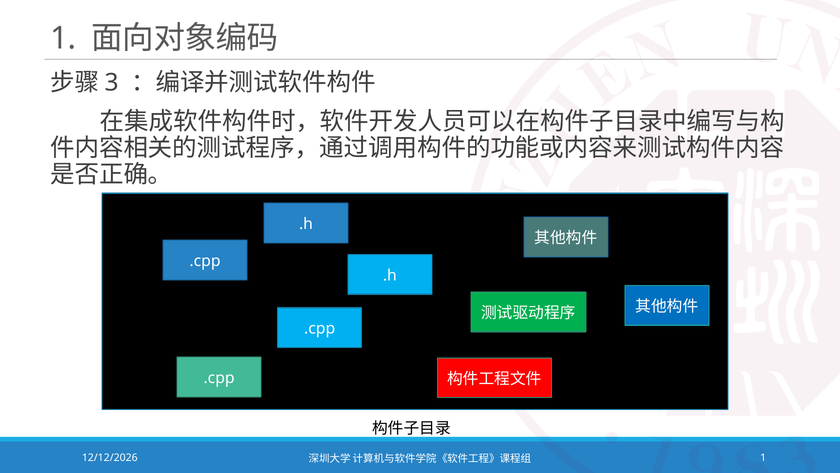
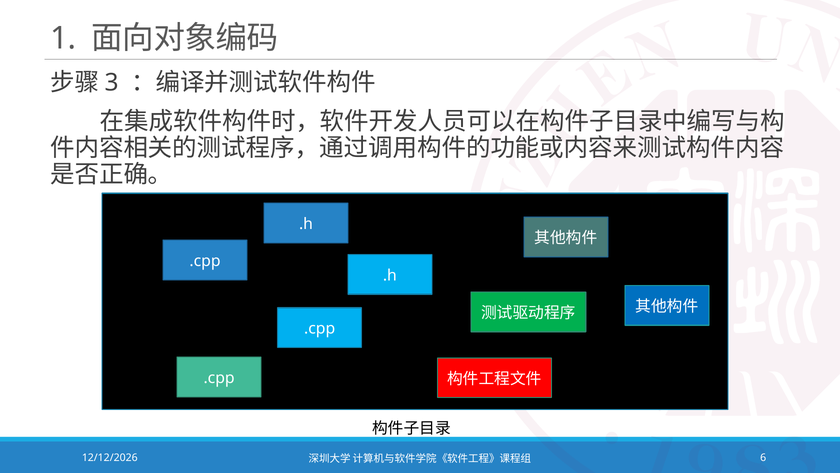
1 at (763, 457): 1 -> 6
